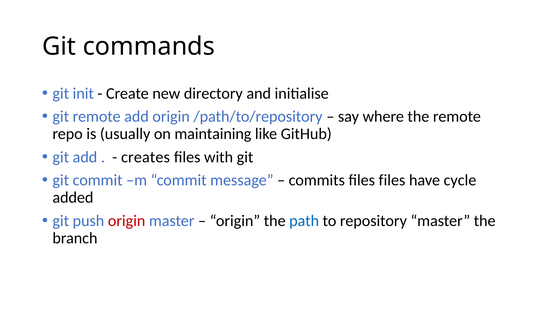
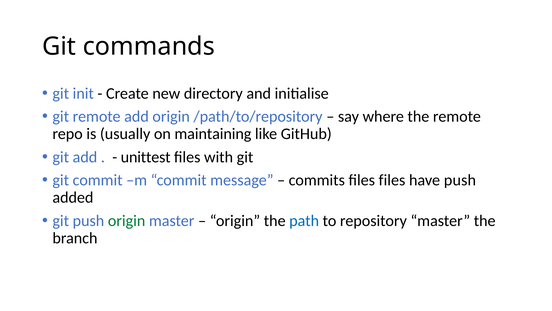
creates: creates -> unittest
have cycle: cycle -> push
origin at (127, 220) colour: red -> green
